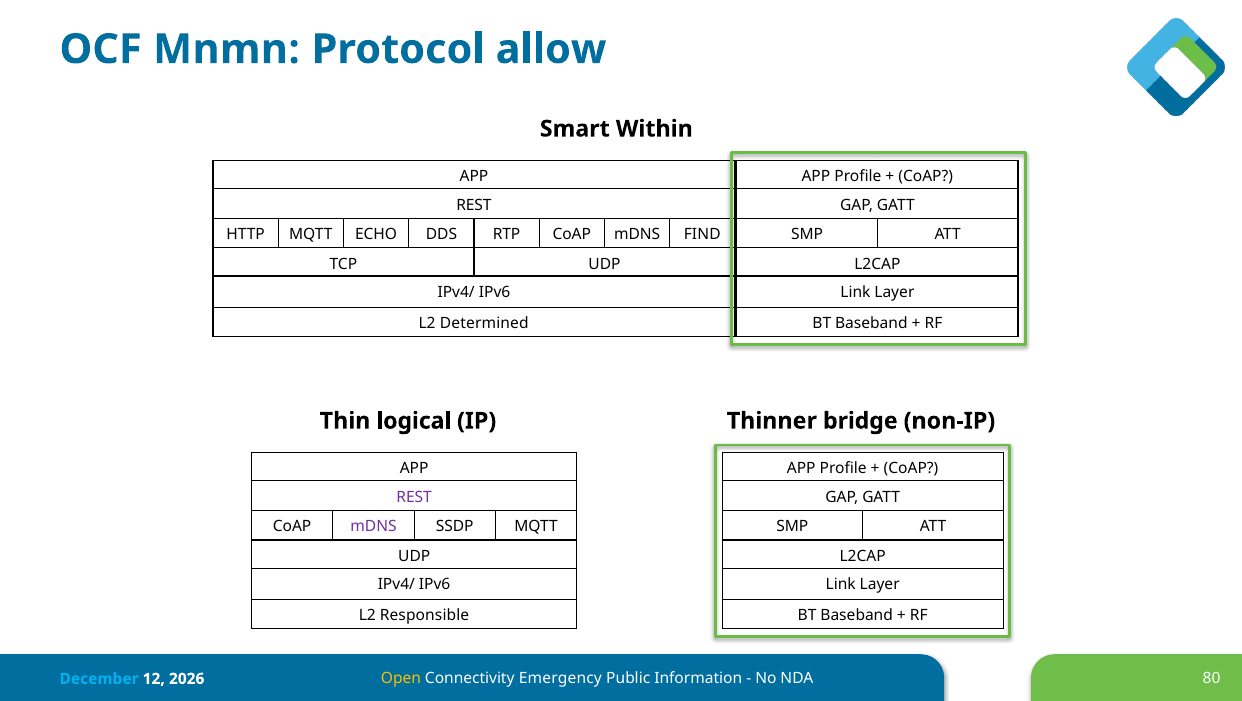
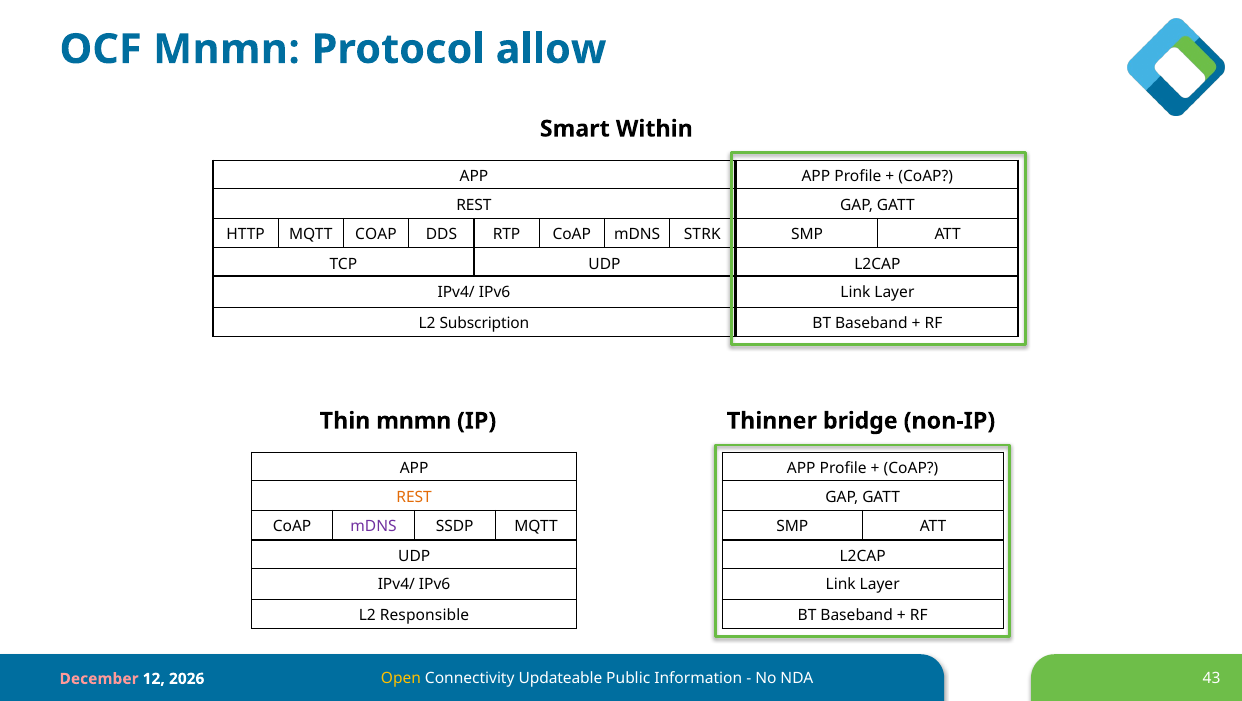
MQTT ECHO: ECHO -> COAP
FIND: FIND -> STRK
Determined: Determined -> Subscription
Thin logical: logical -> mnmn
REST at (414, 497) colour: purple -> orange
December colour: light blue -> pink
Emergency: Emergency -> Updateable
80: 80 -> 43
